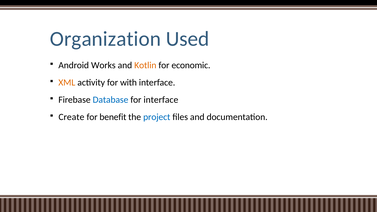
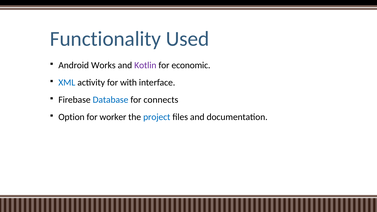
Organization: Organization -> Functionality
Kotlin colour: orange -> purple
XML colour: orange -> blue
for interface: interface -> connects
Create: Create -> Option
benefit: benefit -> worker
